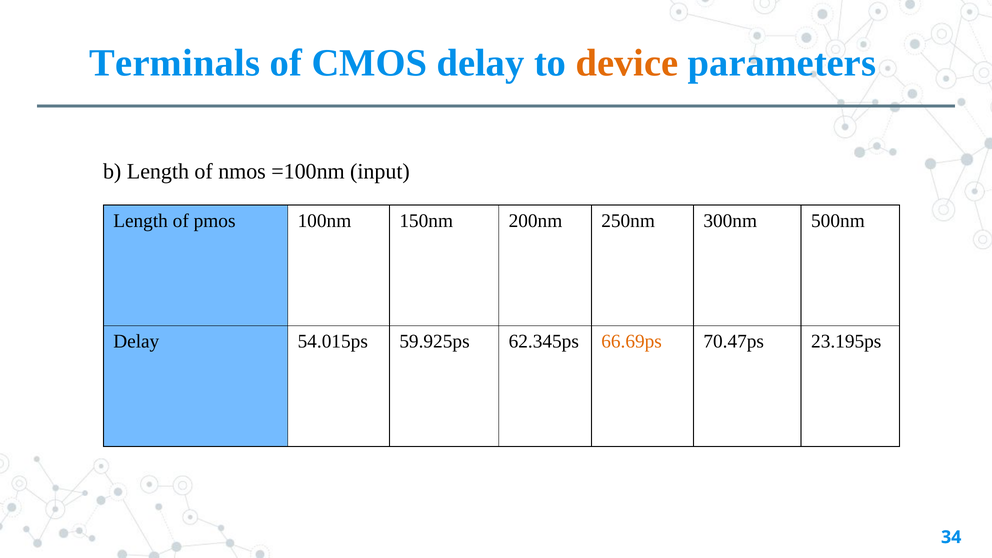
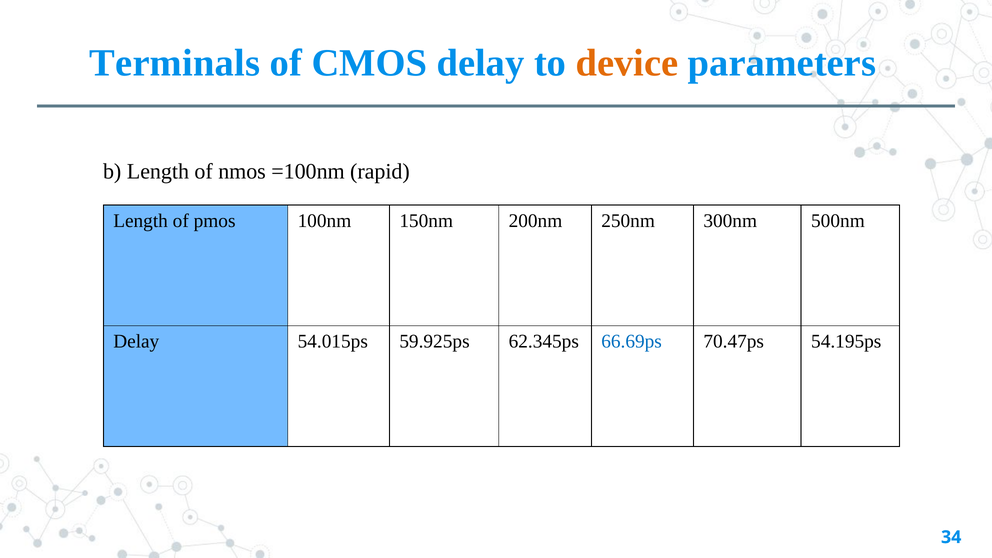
input: input -> rapid
66.69ps colour: orange -> blue
23.195ps: 23.195ps -> 54.195ps
